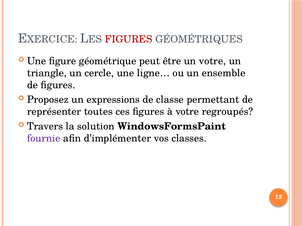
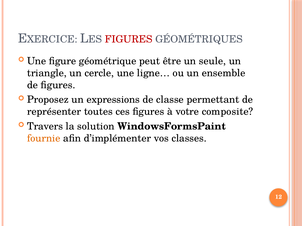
un votre: votre -> seule
regroupés: regroupés -> composite
fournie colour: purple -> orange
